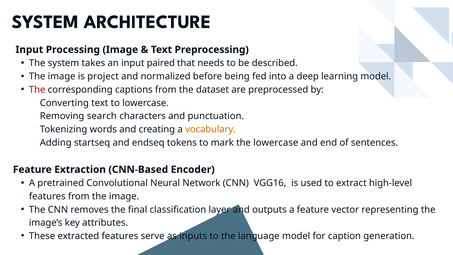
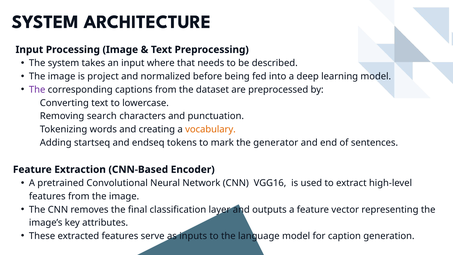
paired: paired -> where
The at (37, 90) colour: red -> purple
the lowercase: lowercase -> generator
